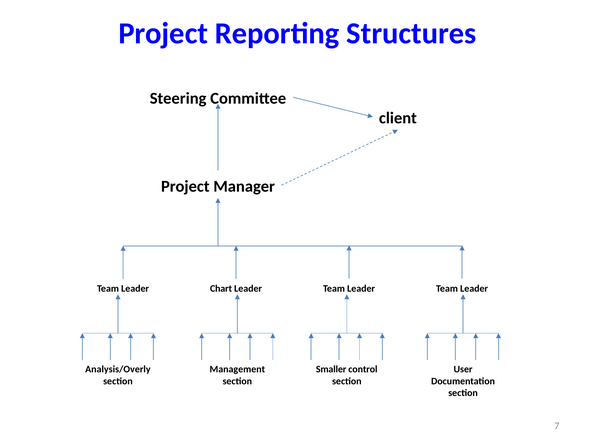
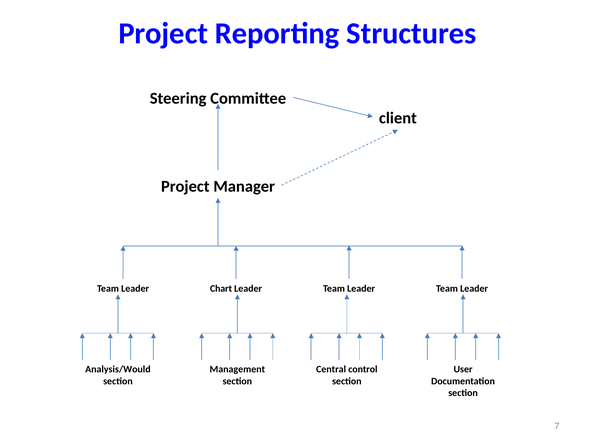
Analysis/Overly: Analysis/Overly -> Analysis/Would
Smaller: Smaller -> Central
